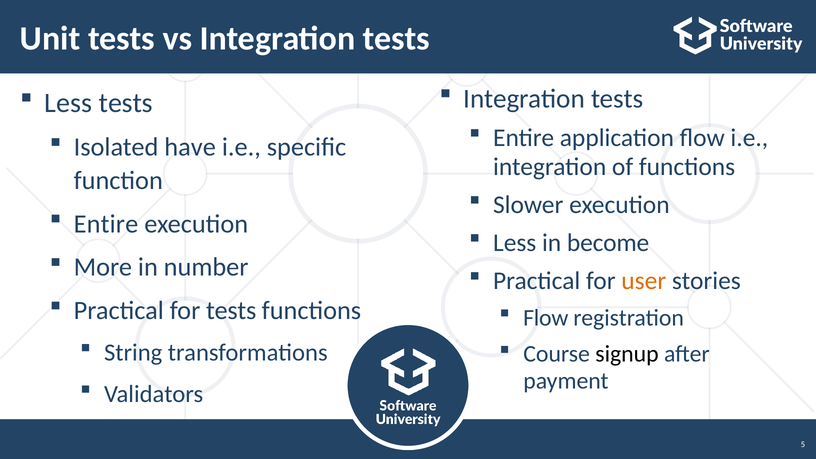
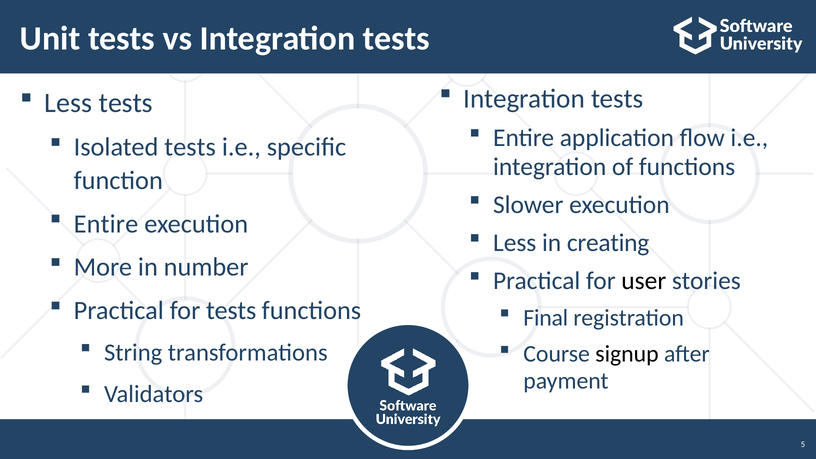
Isolated have: have -> tests
become: become -> creating
user colour: orange -> black
Flow at (546, 318): Flow -> Final
